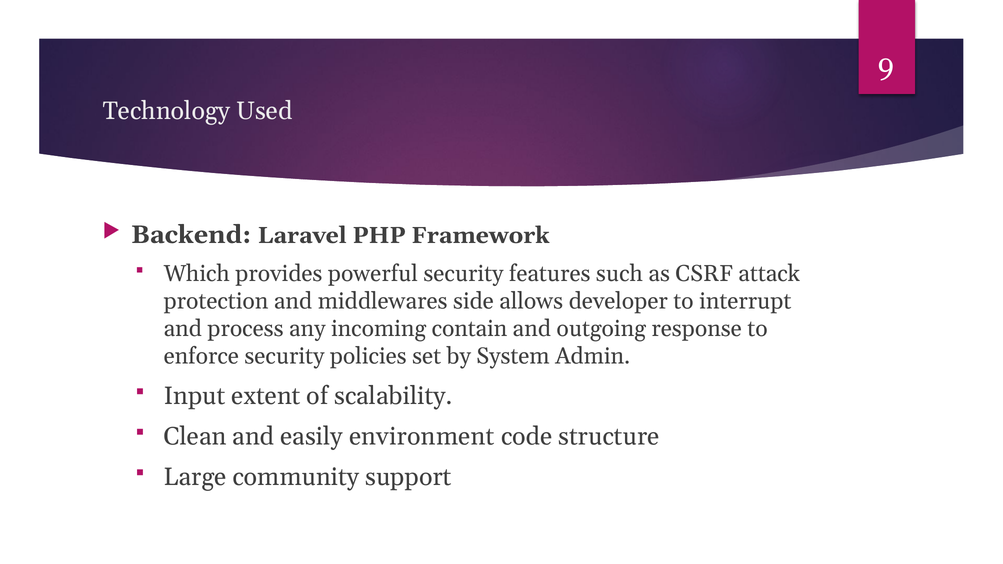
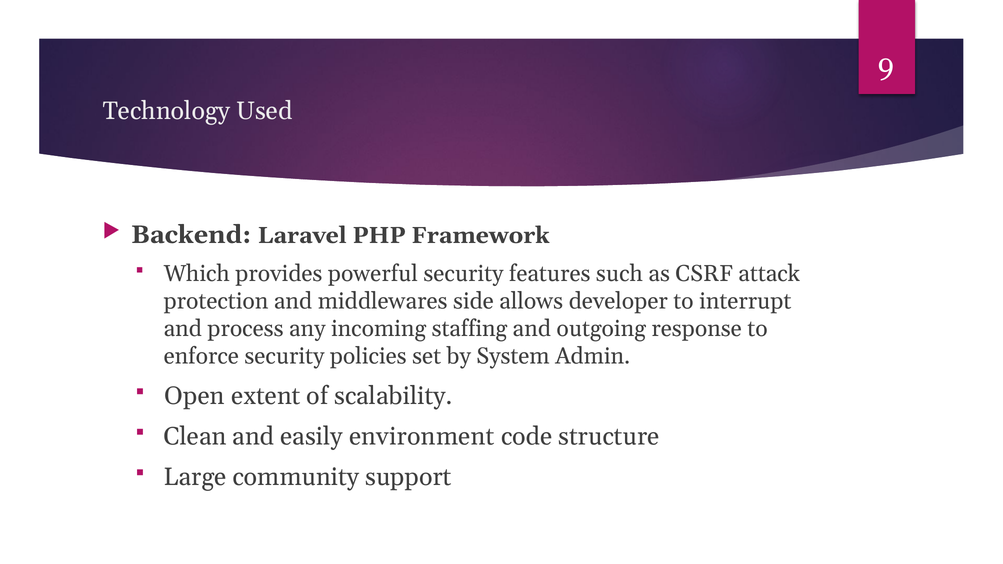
contain: contain -> staffing
Input: Input -> Open
